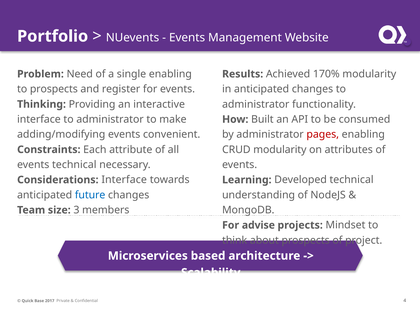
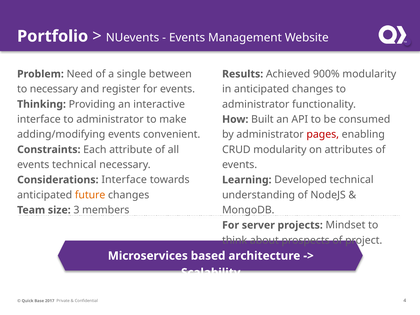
single enabling: enabling -> between
170%: 170% -> 900%
to prospects: prospects -> necessary
future colour: blue -> orange
advise: advise -> server
